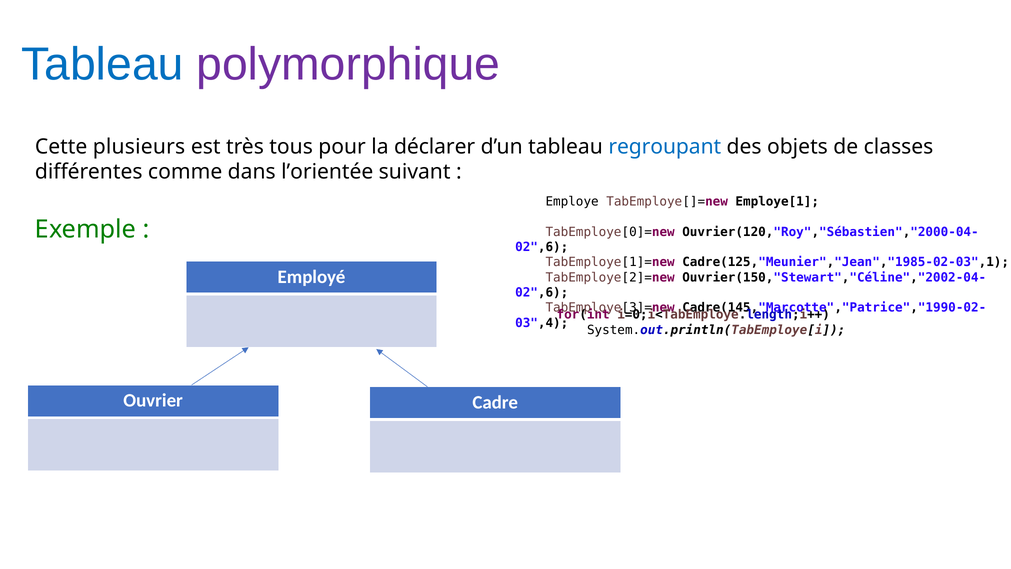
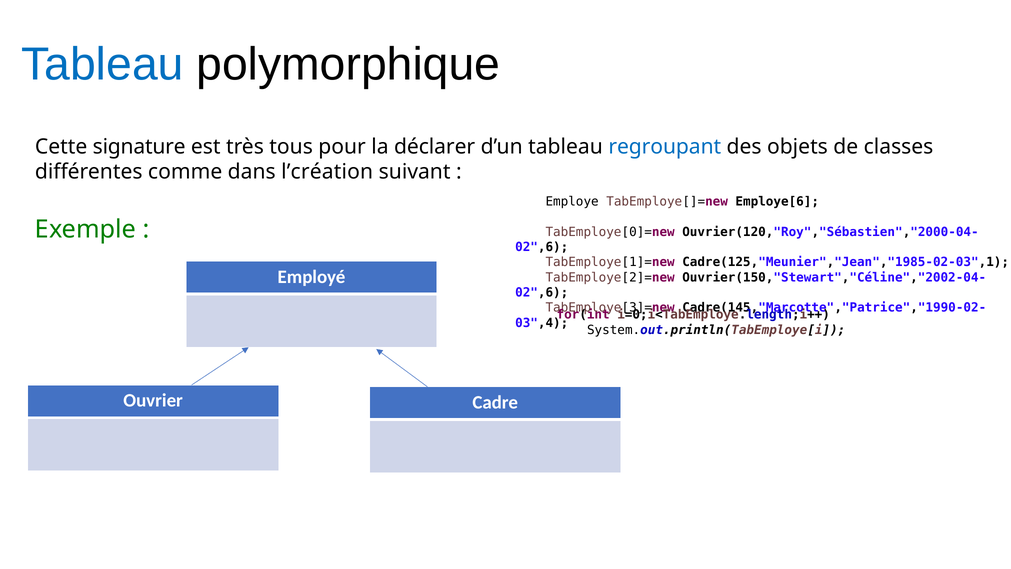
polymorphique colour: purple -> black
plusieurs: plusieurs -> signature
l’orientée: l’orientée -> l’création
Employe[1: Employe[1 -> Employe[6
